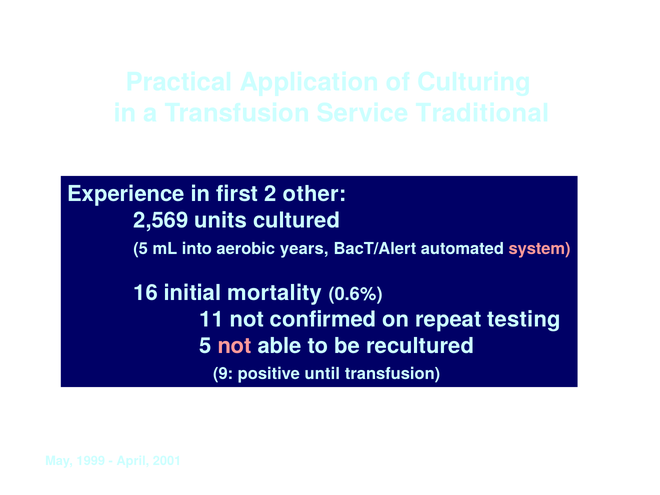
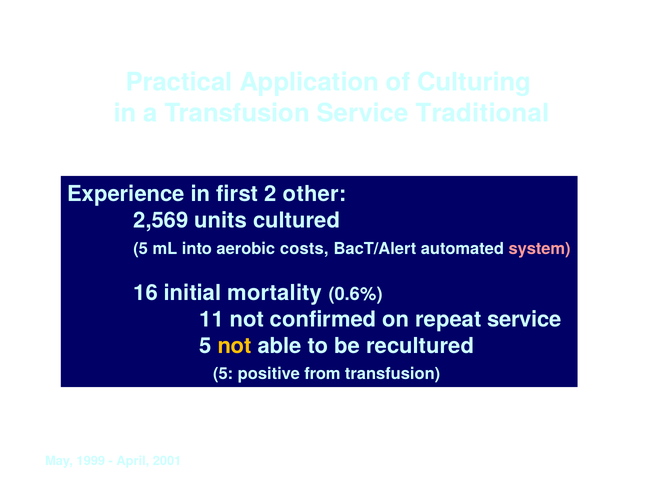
years: years -> costs
repeat testing: testing -> service
not at (235, 346) colour: pink -> yellow
9 at (223, 374): 9 -> 5
until: until -> from
